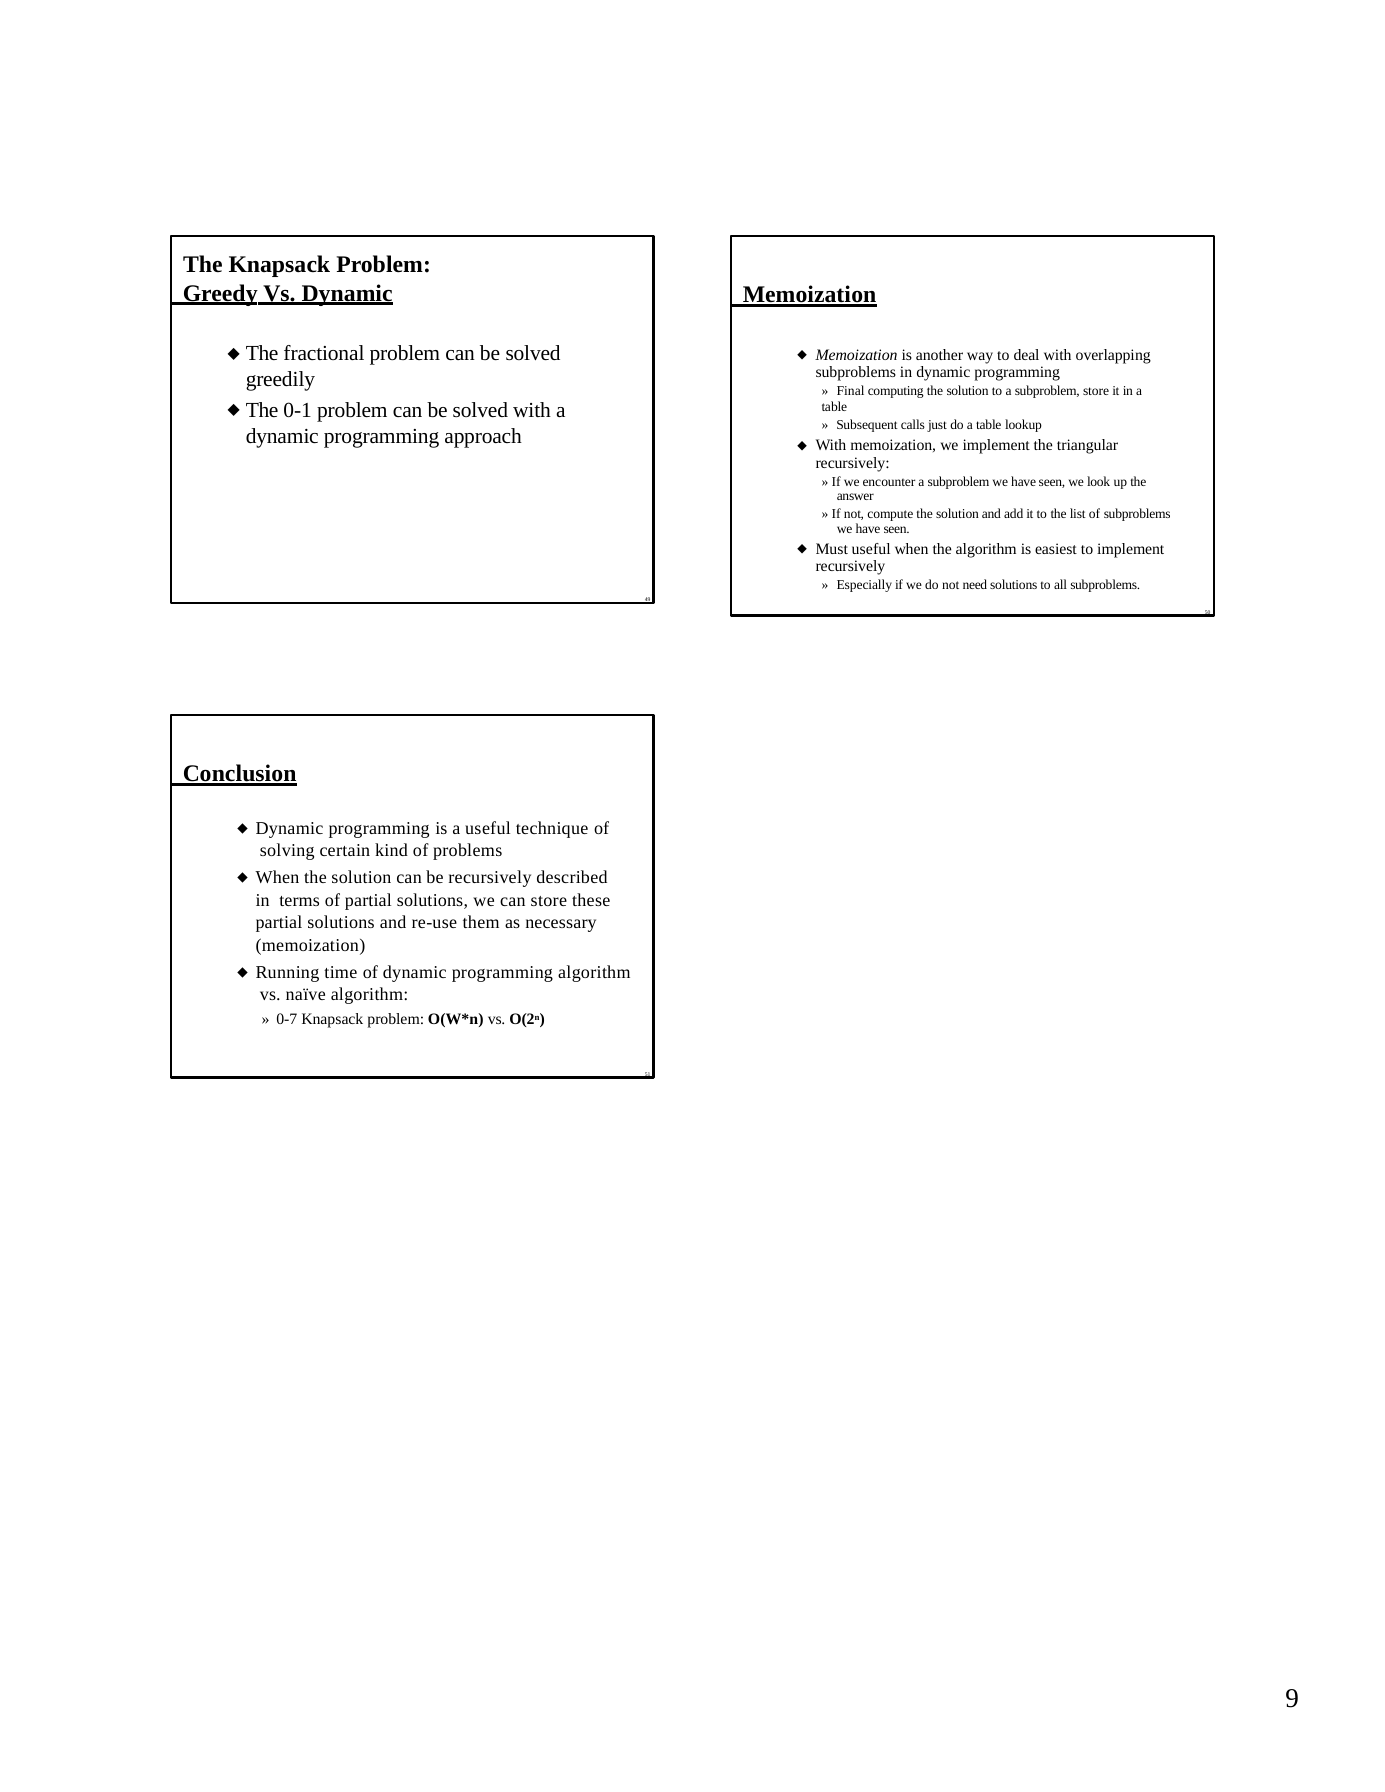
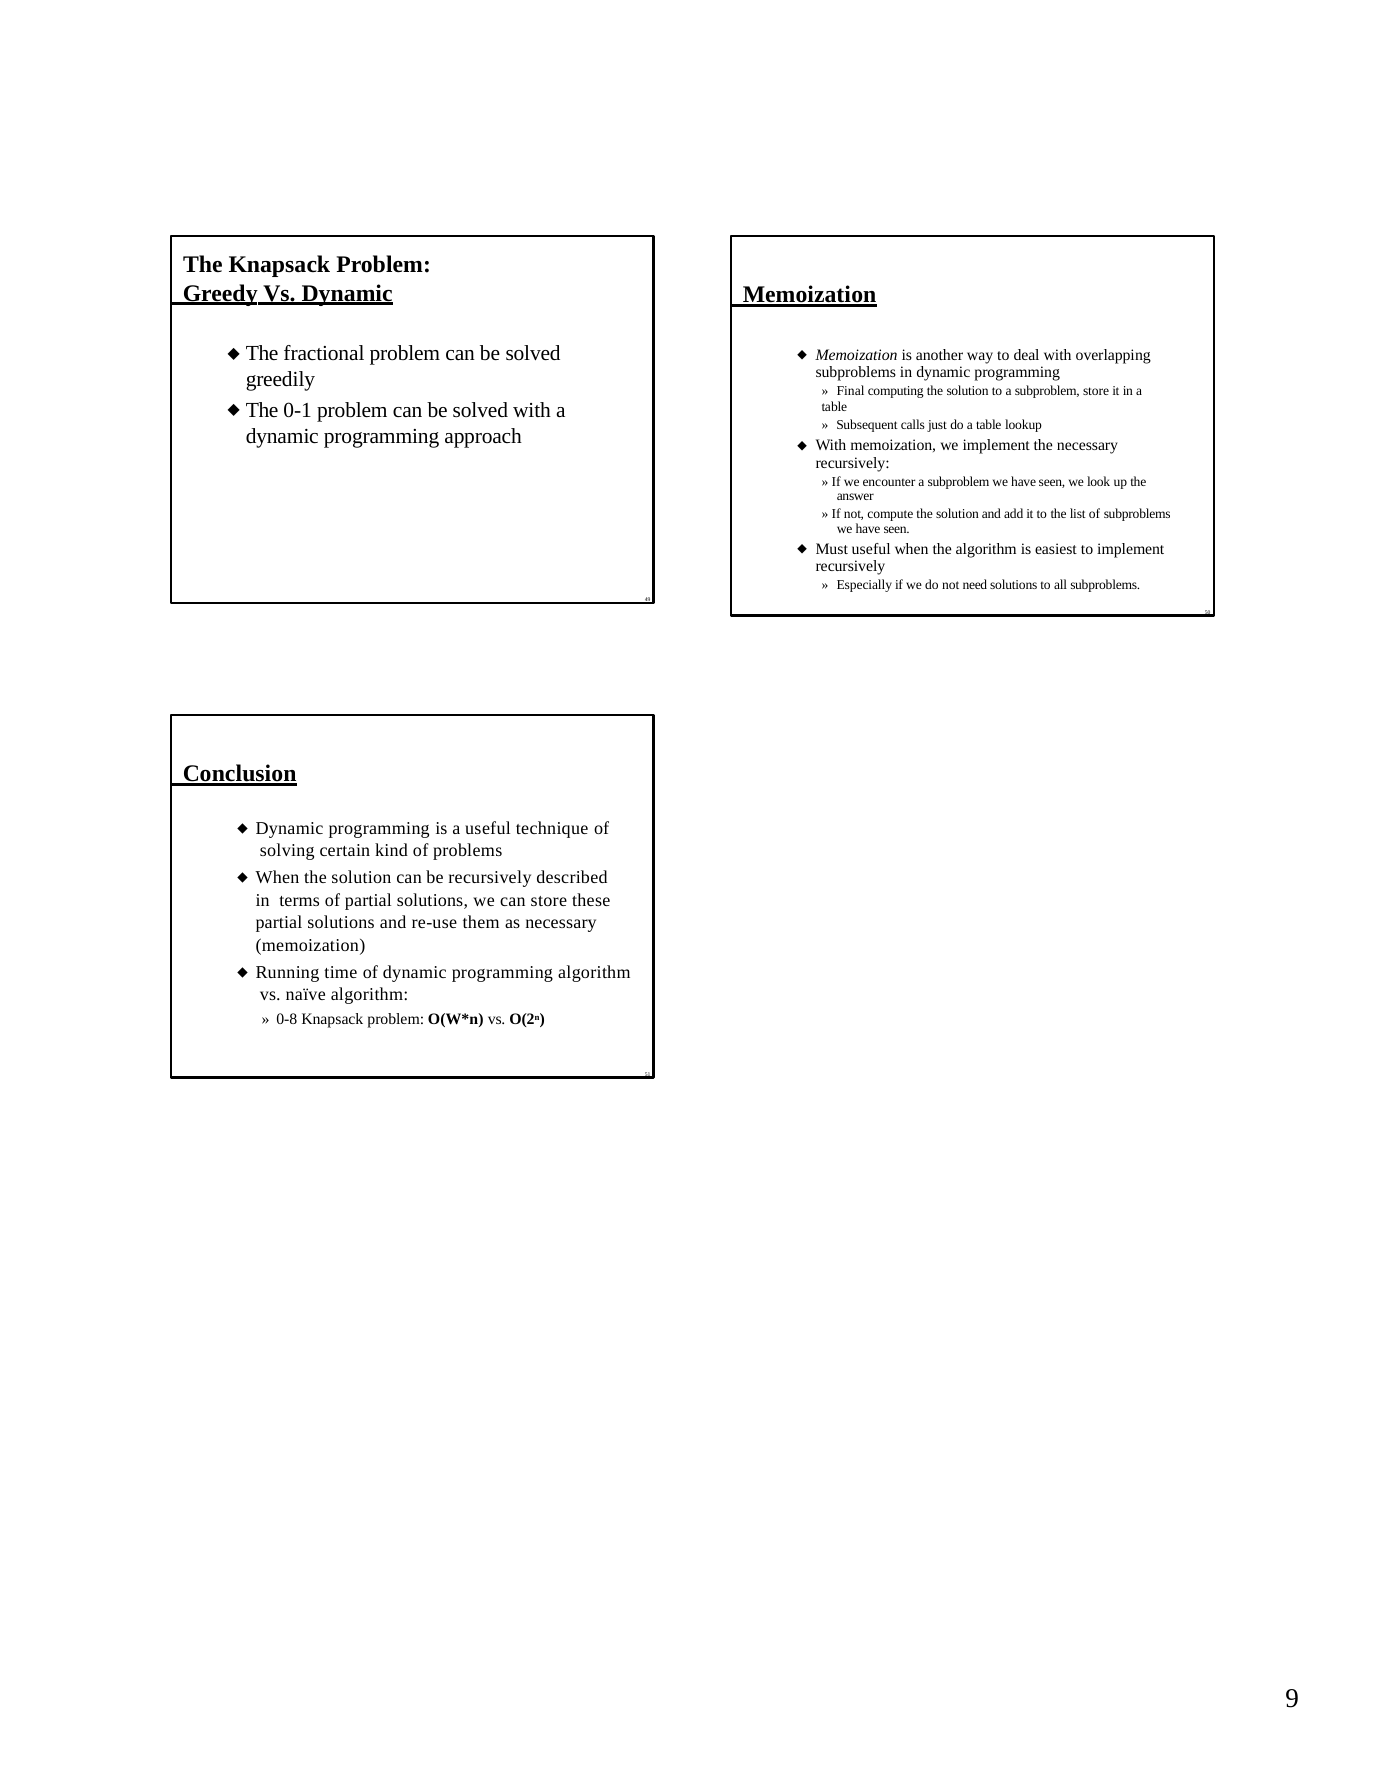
the triangular: triangular -> necessary
0-7: 0-7 -> 0-8
